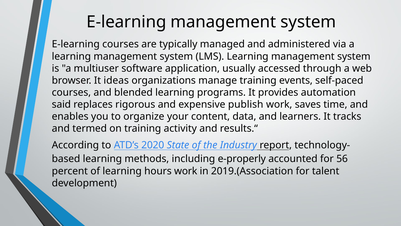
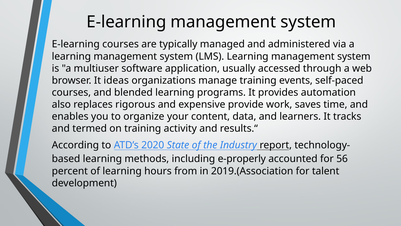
said: said -> also
publish: publish -> provide
hours work: work -> from
